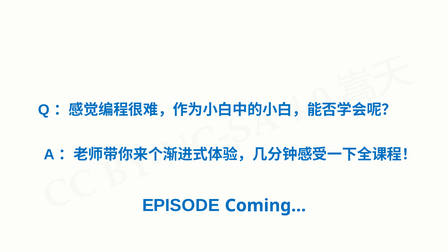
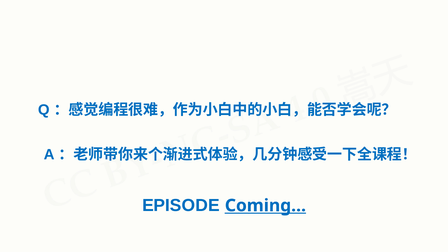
Coming… underline: none -> present
